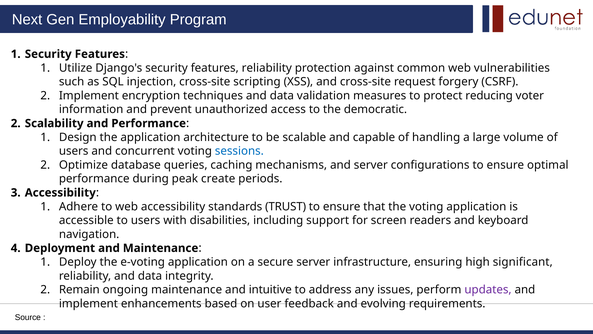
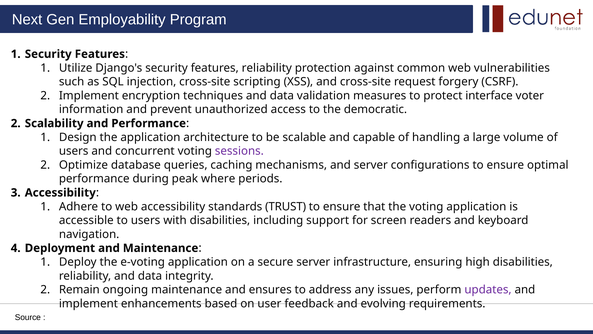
reducing: reducing -> interface
sessions colour: blue -> purple
create: create -> where
high significant: significant -> disabilities
intuitive: intuitive -> ensures
